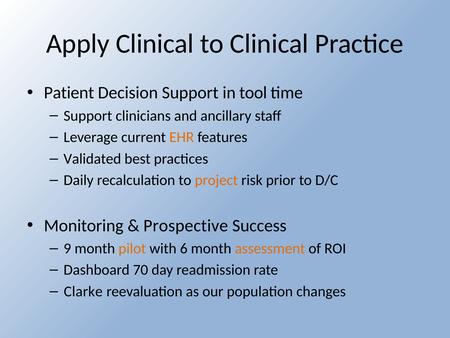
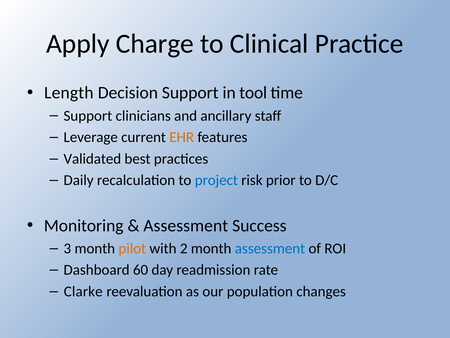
Apply Clinical: Clinical -> Charge
Patient: Patient -> Length
project colour: orange -> blue
Prospective at (186, 225): Prospective -> Assessment
9: 9 -> 3
6: 6 -> 2
assessment at (270, 248) colour: orange -> blue
70: 70 -> 60
